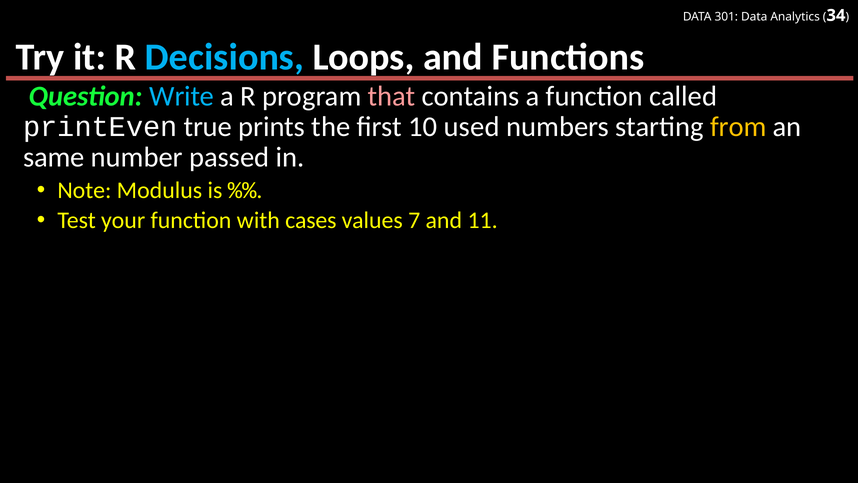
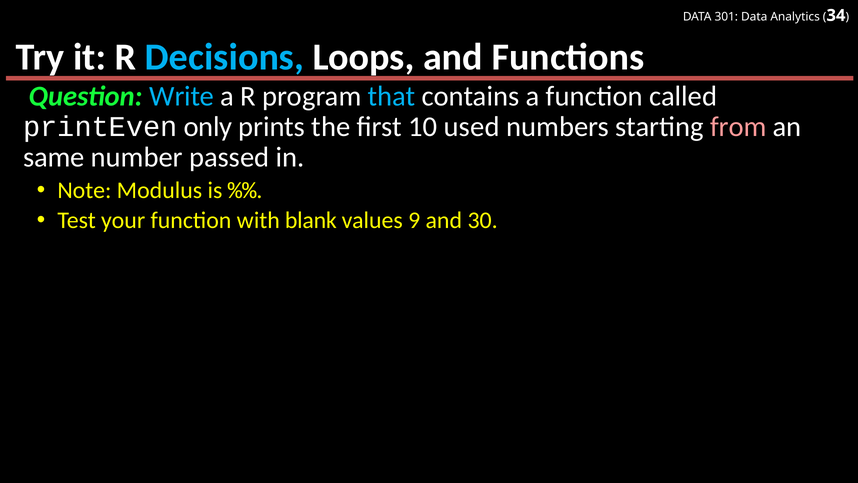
that colour: pink -> light blue
true: true -> only
from colour: yellow -> pink
cases: cases -> blank
7: 7 -> 9
11: 11 -> 30
